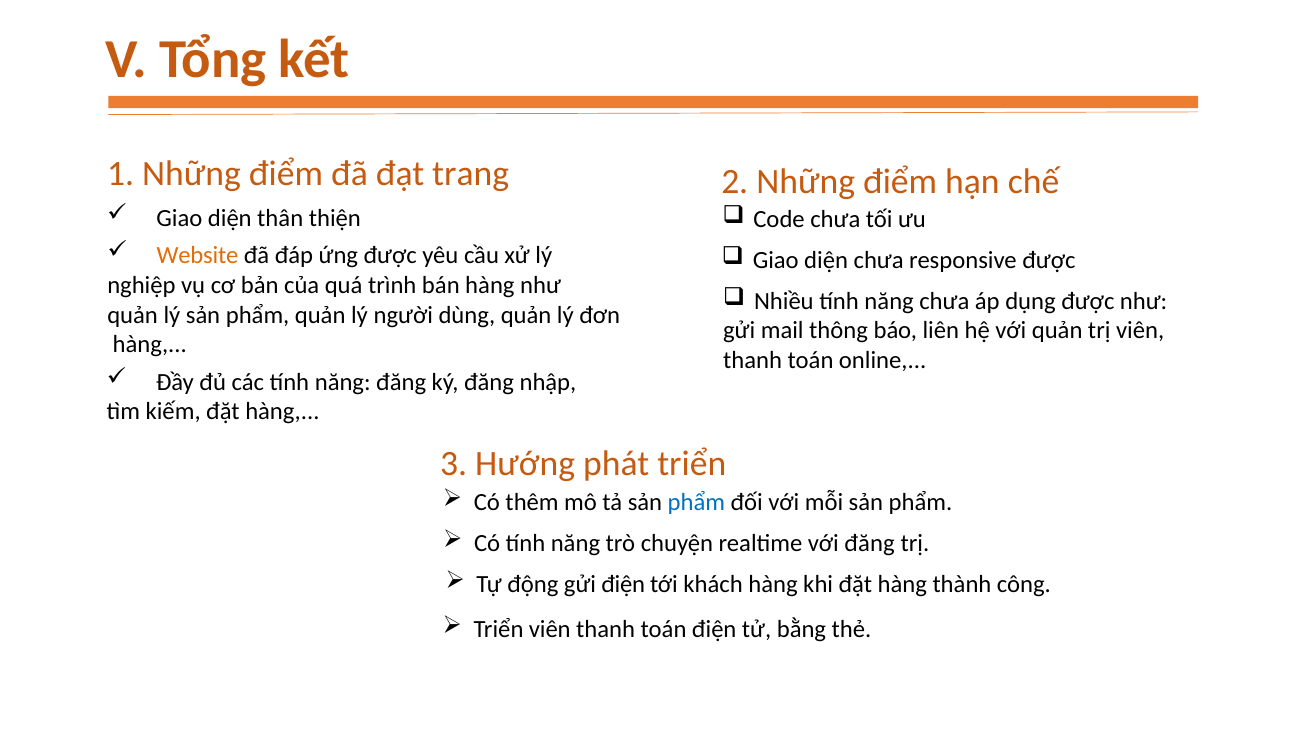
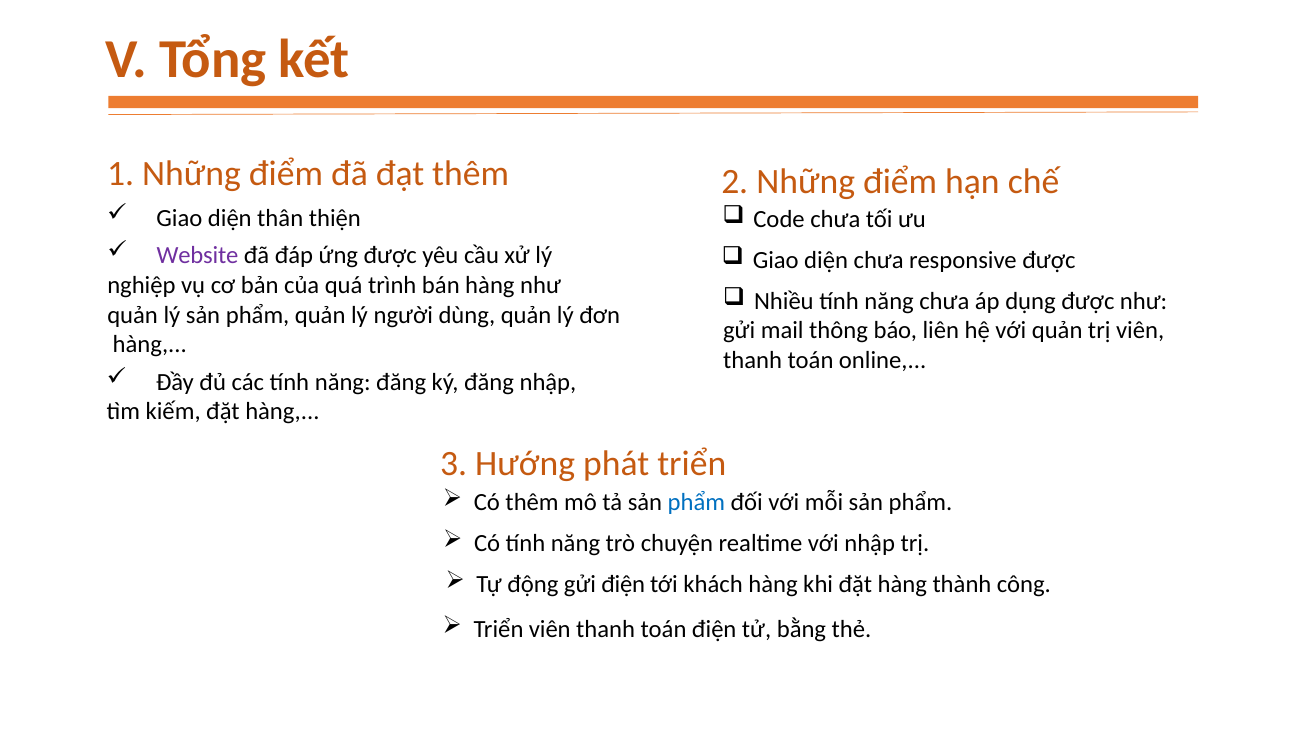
đạt trang: trang -> thêm
Website colour: orange -> purple
với đăng: đăng -> nhập
